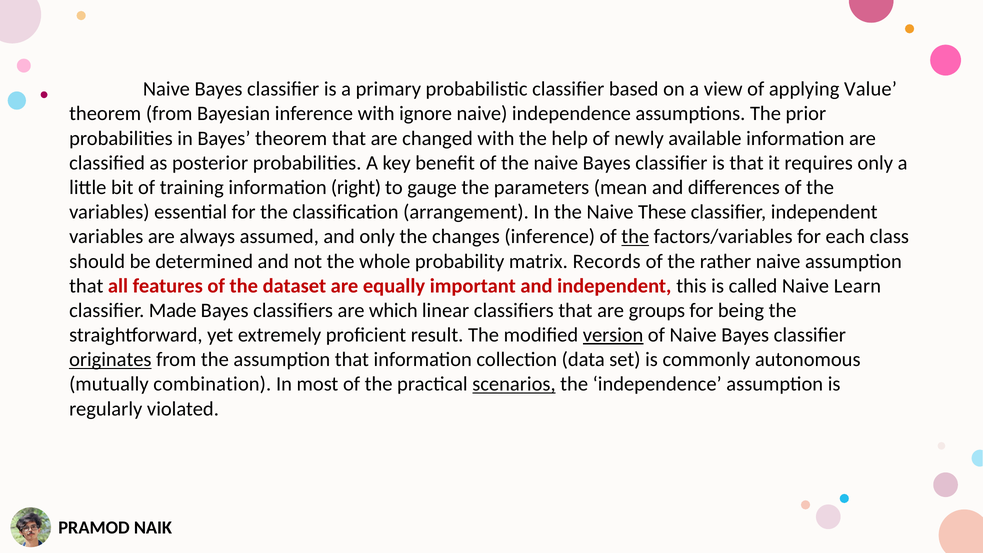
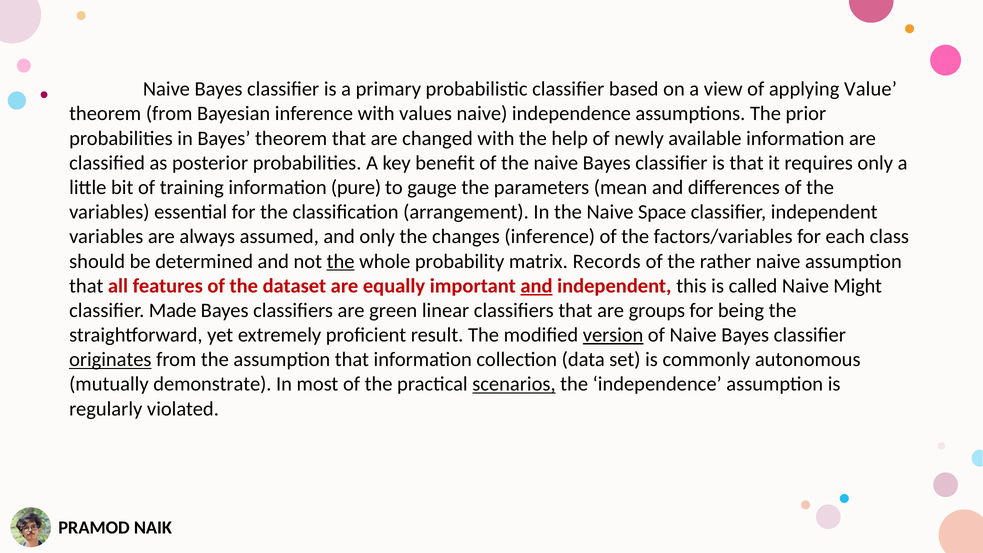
ignore: ignore -> values
right: right -> pure
These: These -> Space
the at (635, 237) underline: present -> none
the at (341, 261) underline: none -> present
and at (536, 286) underline: none -> present
Learn: Learn -> Might
which: which -> green
combination: combination -> demonstrate
